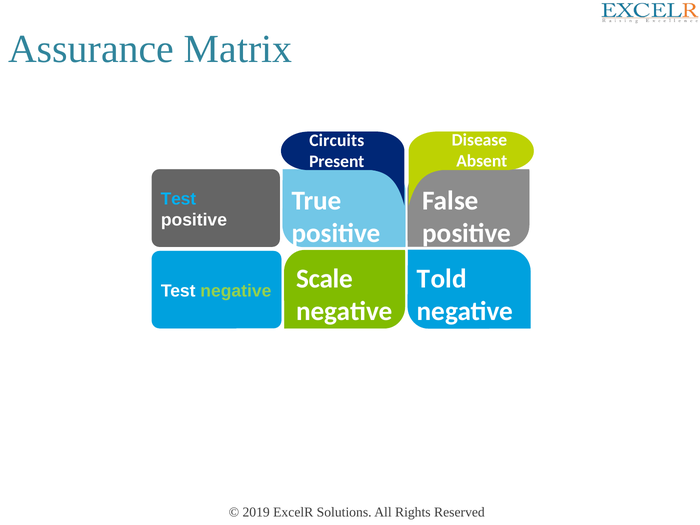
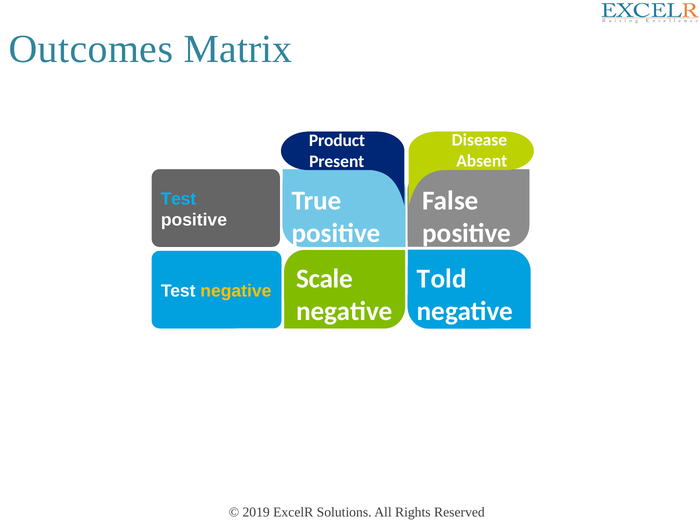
Assurance: Assurance -> Outcomes
Circuits: Circuits -> Product
negative at (236, 291) colour: light green -> yellow
